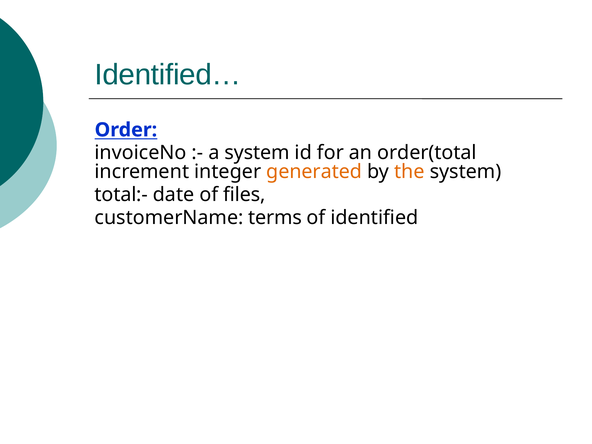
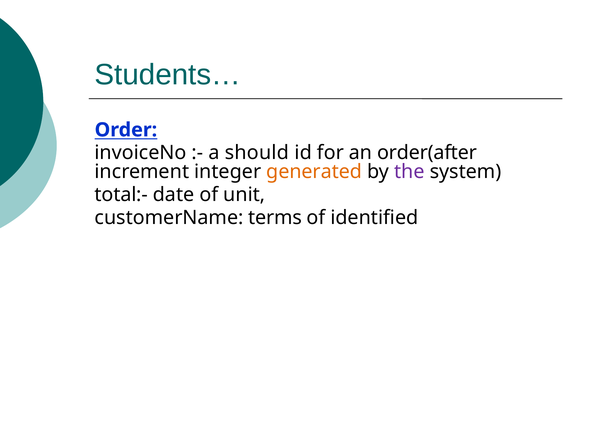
Identified…: Identified… -> Students…
a system: system -> should
order(total: order(total -> order(after
the colour: orange -> purple
files: files -> unit
